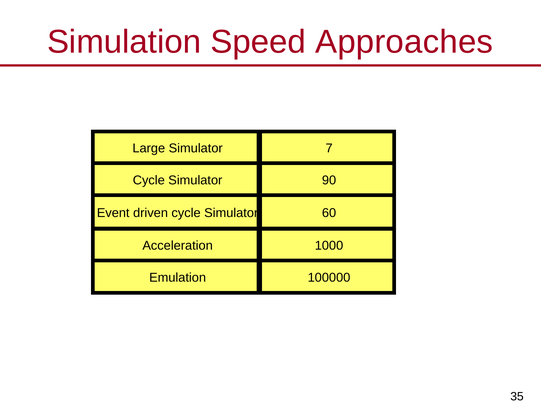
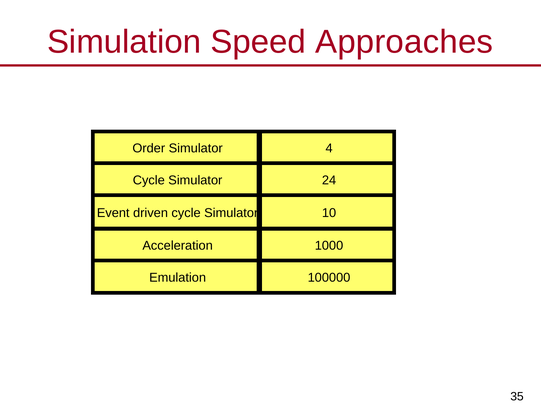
Large: Large -> Order
7: 7 -> 4
90: 90 -> 24
60: 60 -> 10
